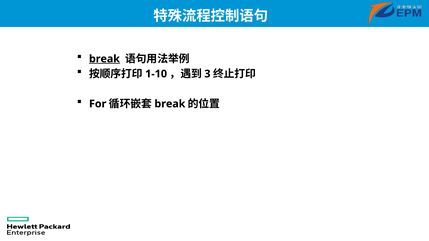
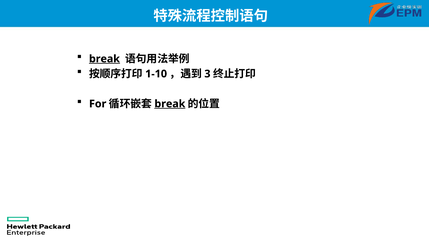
break at (170, 104) underline: none -> present
